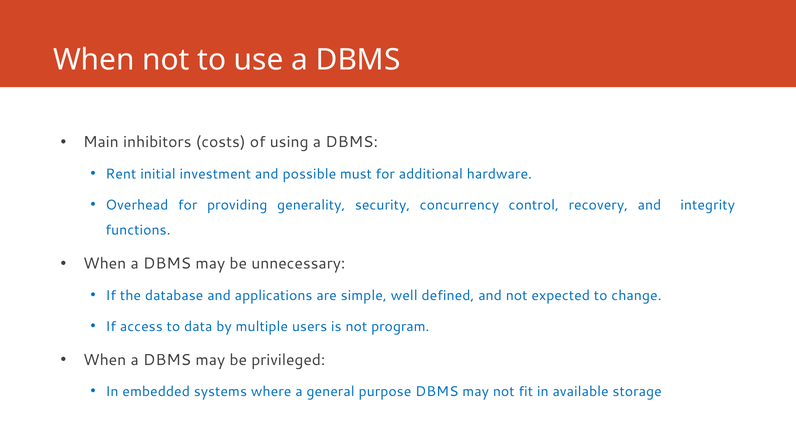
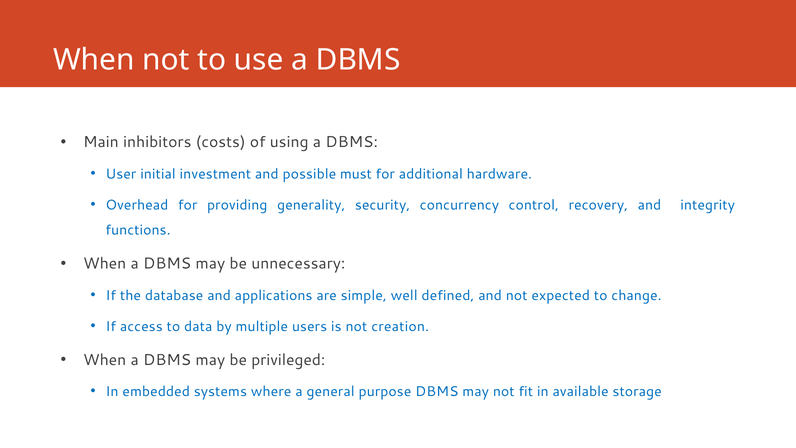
Rent: Rent -> User
program: program -> creation
